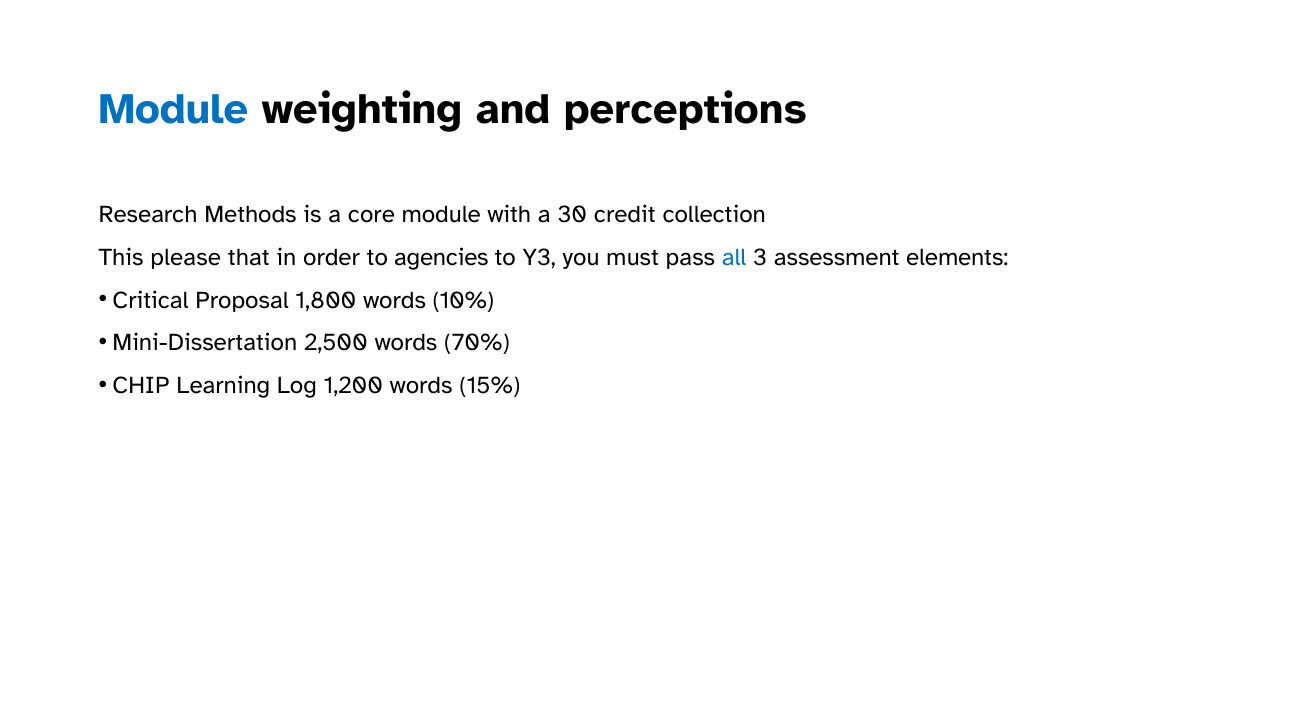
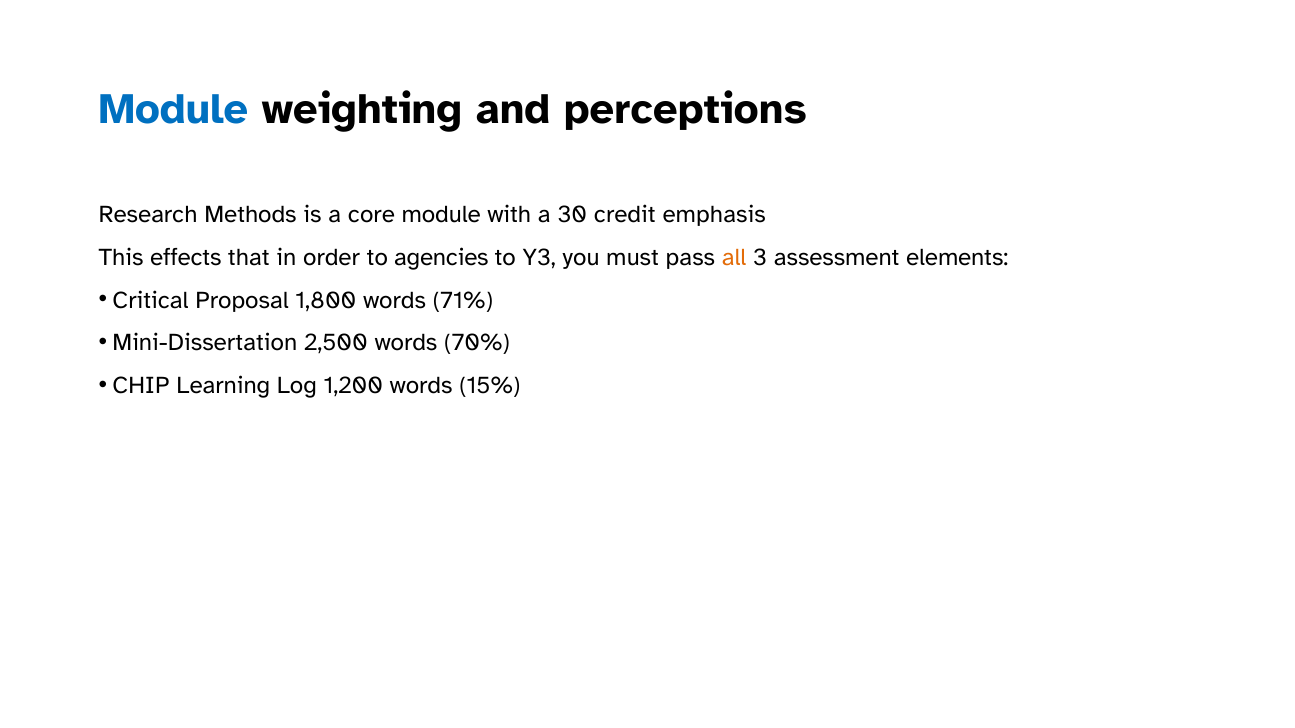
collection: collection -> emphasis
please: please -> effects
all colour: blue -> orange
10%: 10% -> 71%
